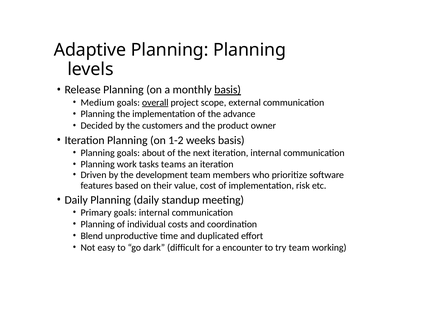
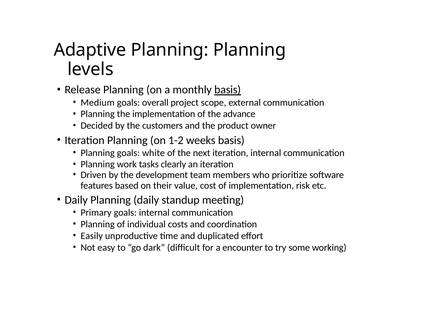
overall underline: present -> none
about: about -> white
teams: teams -> clearly
Blend: Blend -> Easily
try team: team -> some
